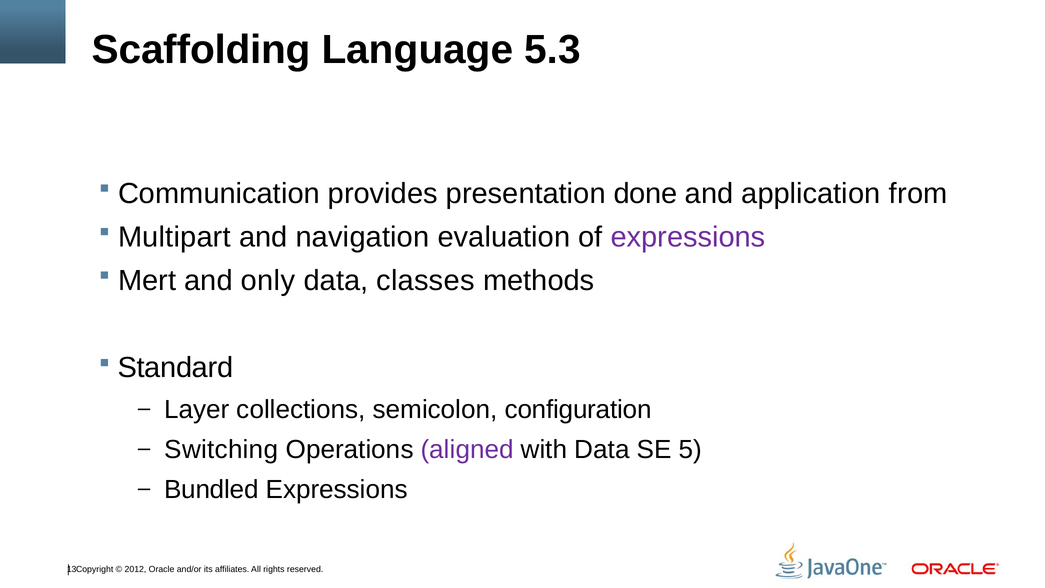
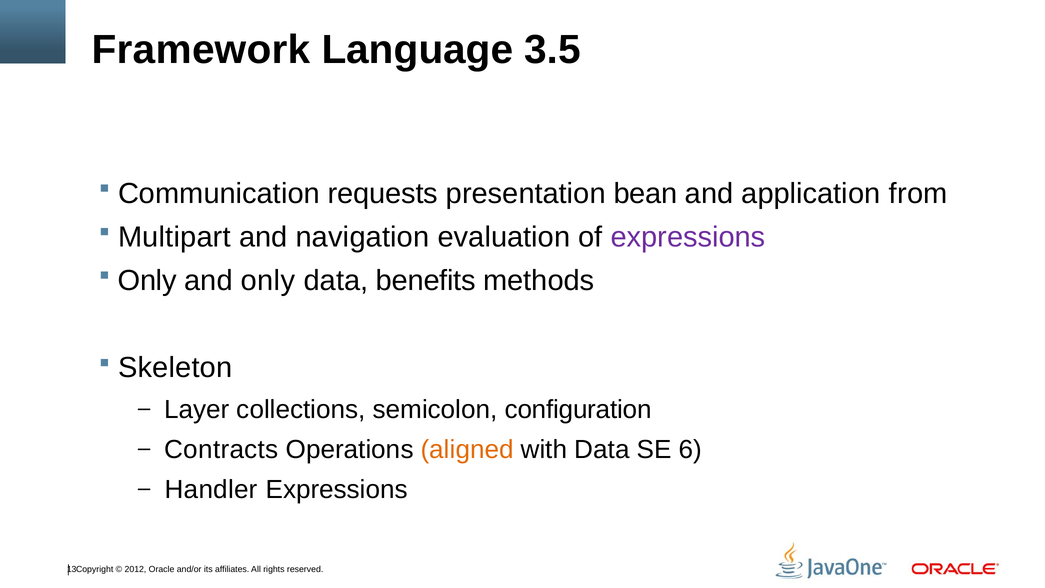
Scaffolding: Scaffolding -> Framework
5.3: 5.3 -> 3.5
provides: provides -> requests
done: done -> bean
Mert at (147, 281): Mert -> Only
classes: classes -> benefits
Standard: Standard -> Skeleton
Switching: Switching -> Contracts
aligned colour: purple -> orange
5: 5 -> 6
Bundled: Bundled -> Handler
